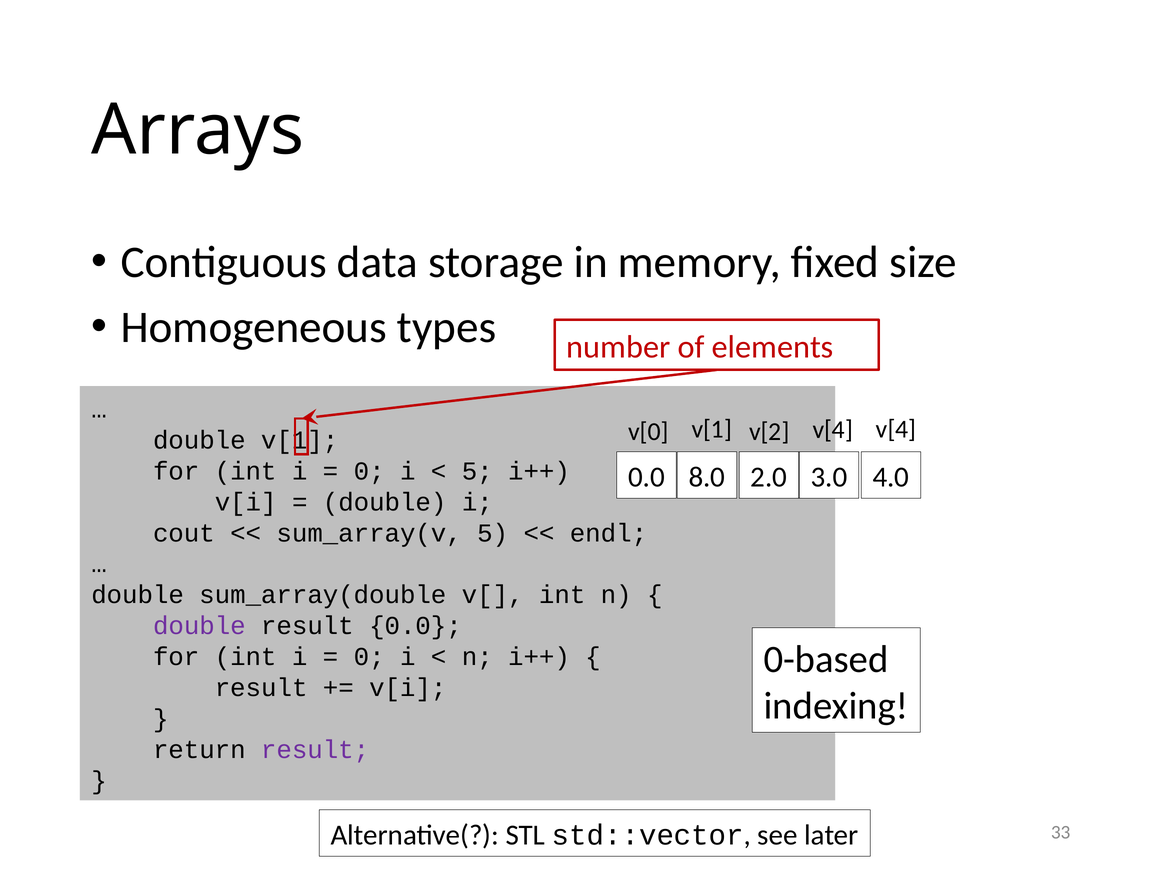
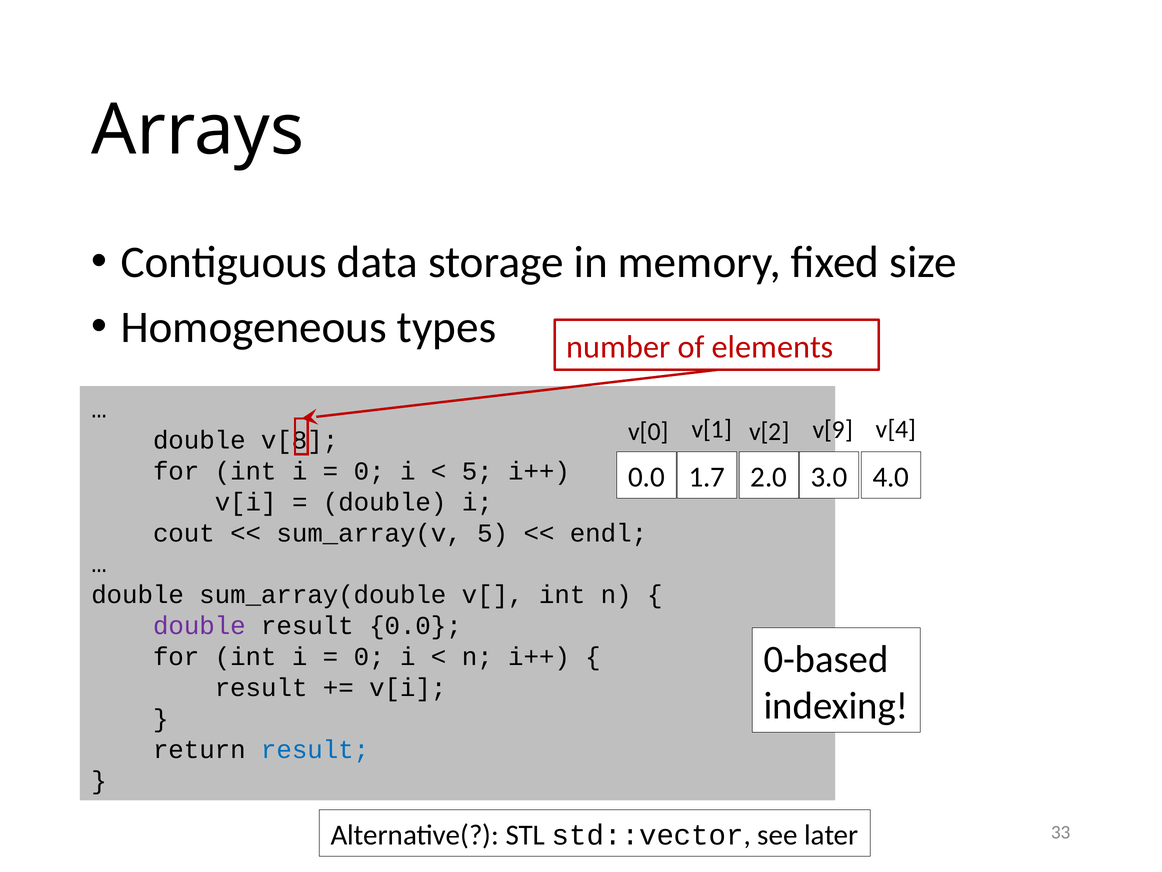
v[2 v[4: v[4 -> v[9
double v[1: v[1 -> v[8
8.0: 8.0 -> 1.7
result at (315, 749) colour: purple -> blue
